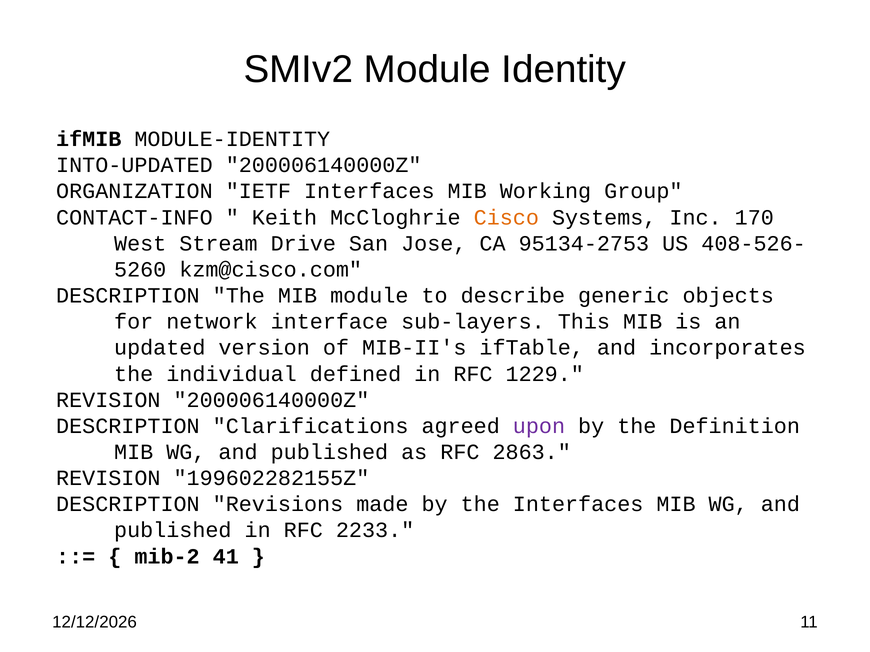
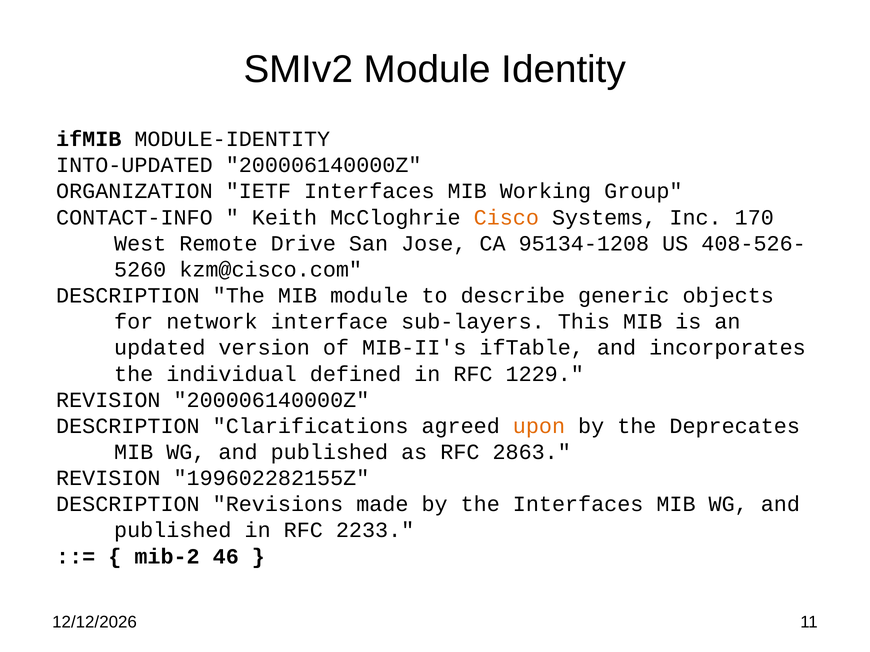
Stream: Stream -> Remote
95134-2753: 95134-2753 -> 95134-1208
upon colour: purple -> orange
Definition: Definition -> Deprecates
41: 41 -> 46
